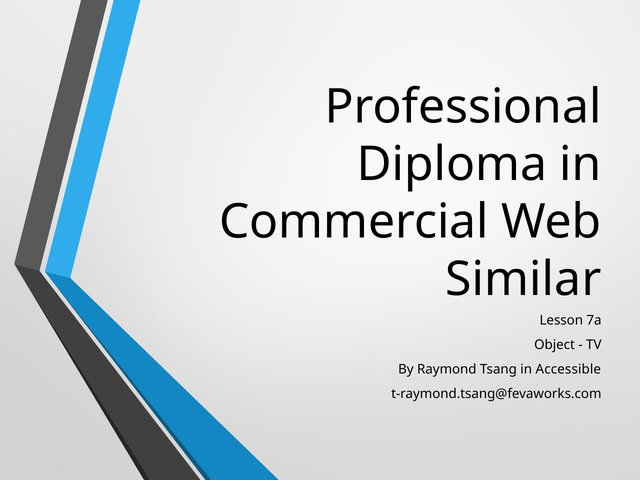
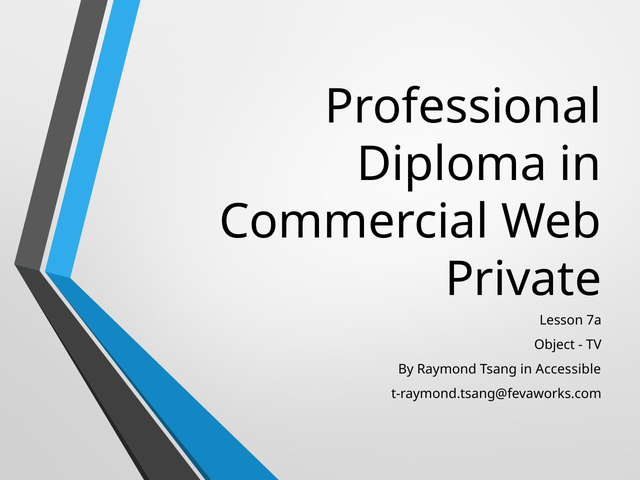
Similar: Similar -> Private
